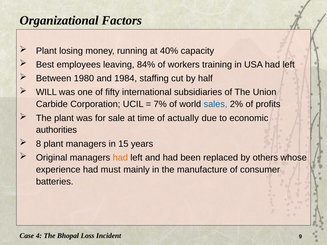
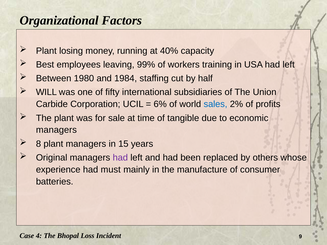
84%: 84% -> 99%
7%: 7% -> 6%
actually: actually -> tangible
authorities at (56, 130): authorities -> managers
had at (120, 158) colour: orange -> purple
